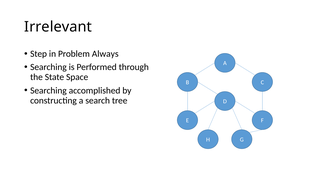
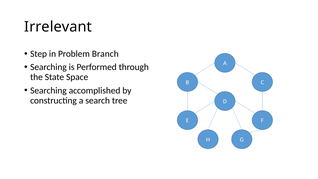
Always: Always -> Branch
